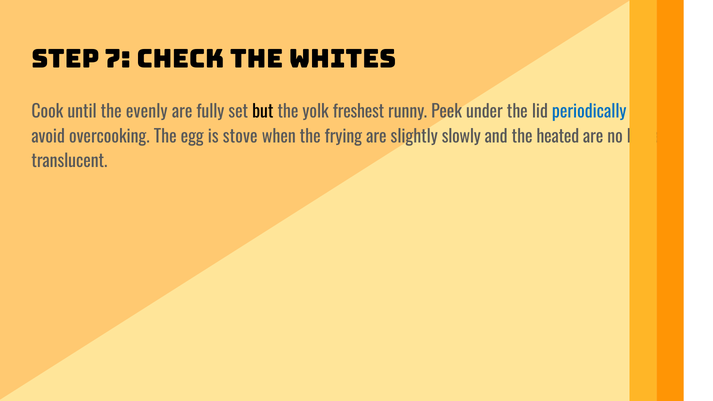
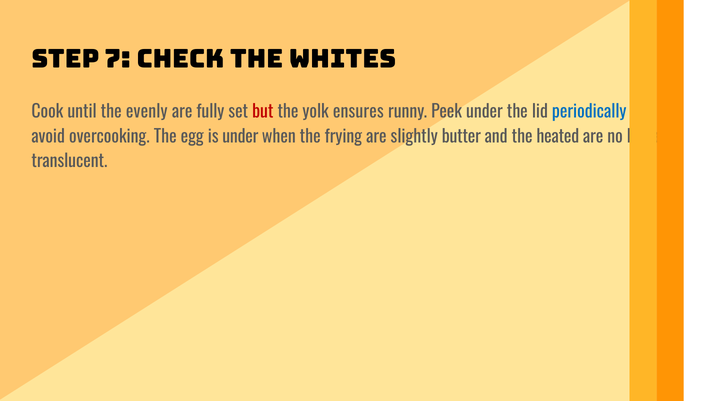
but colour: black -> red
freshest: freshest -> ensures
is stove: stove -> under
slowly: slowly -> butter
